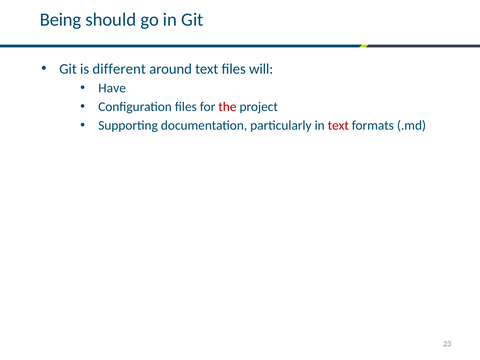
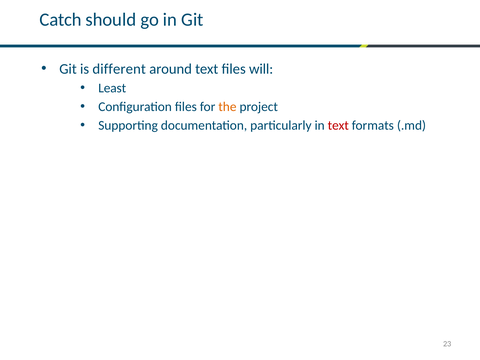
Being: Being -> Catch
Have: Have -> Least
the colour: red -> orange
